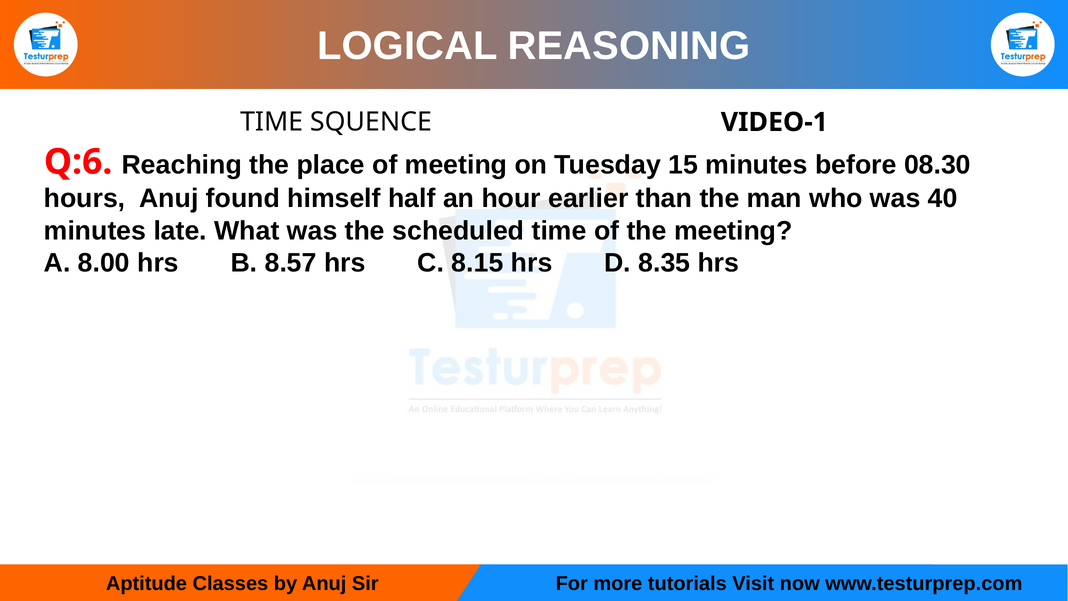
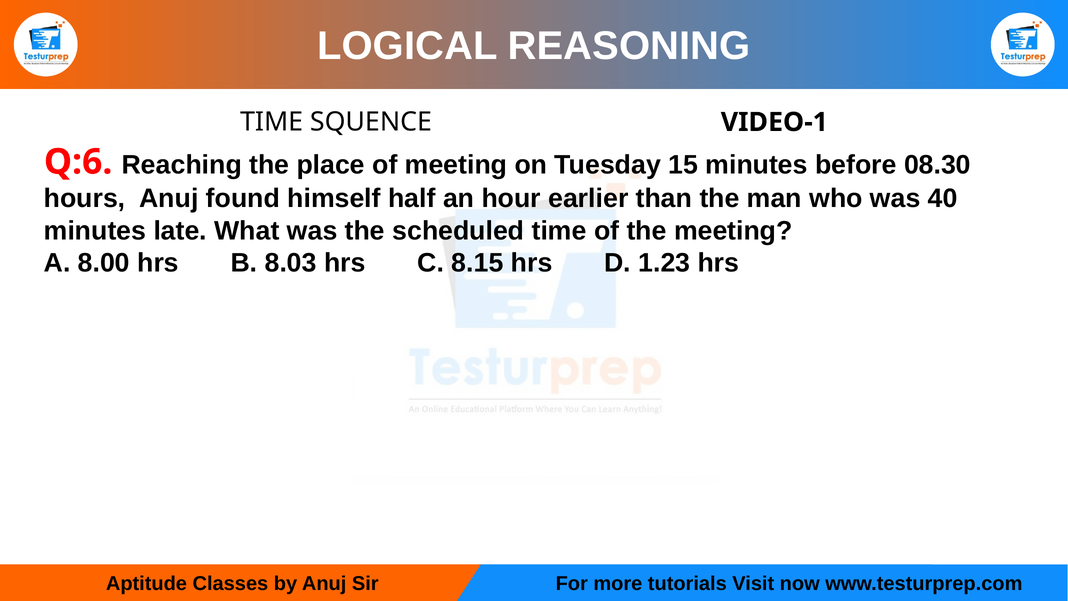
8.57: 8.57 -> 8.03
8.35: 8.35 -> 1.23
